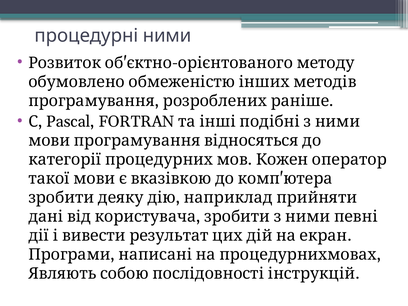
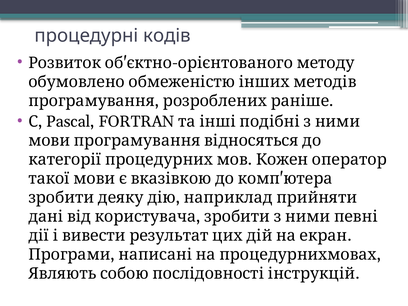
ними: ними -> кодів
